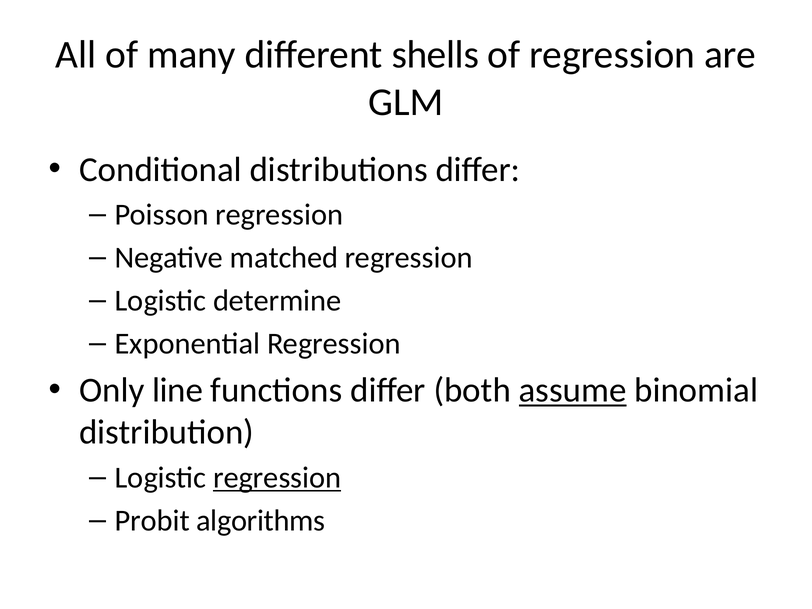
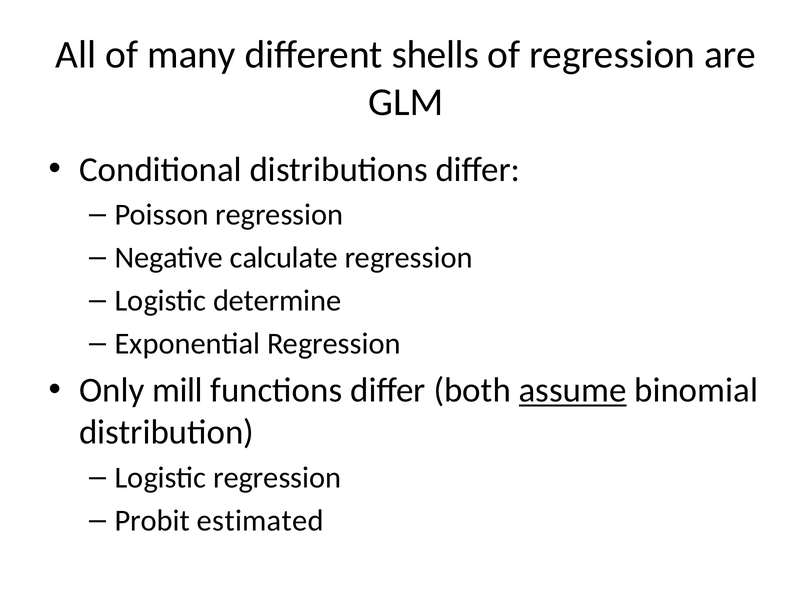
matched: matched -> calculate
line: line -> mill
regression at (277, 478) underline: present -> none
algorithms: algorithms -> estimated
